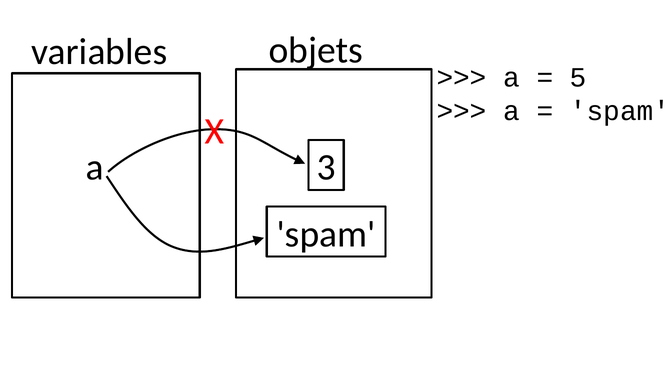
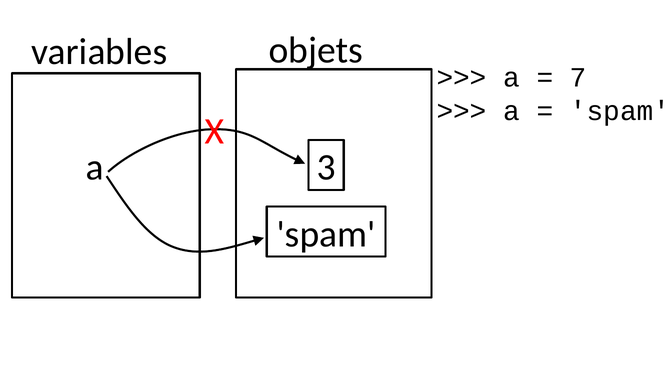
5: 5 -> 7
